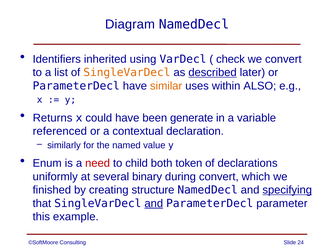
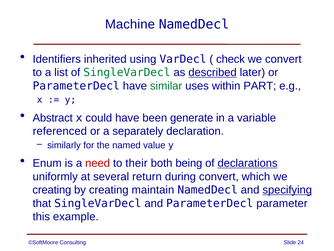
Diagram: Diagram -> Machine
SingleVarDecl at (127, 72) colour: orange -> green
similar colour: orange -> green
ALSO: ALSO -> PART
Returns: Returns -> Abstract
contextual: contextual -> separately
child: child -> their
token: token -> being
declarations underline: none -> present
binary: binary -> return
finished at (52, 190): finished -> creating
structure: structure -> maintain
and at (154, 203) underline: present -> none
